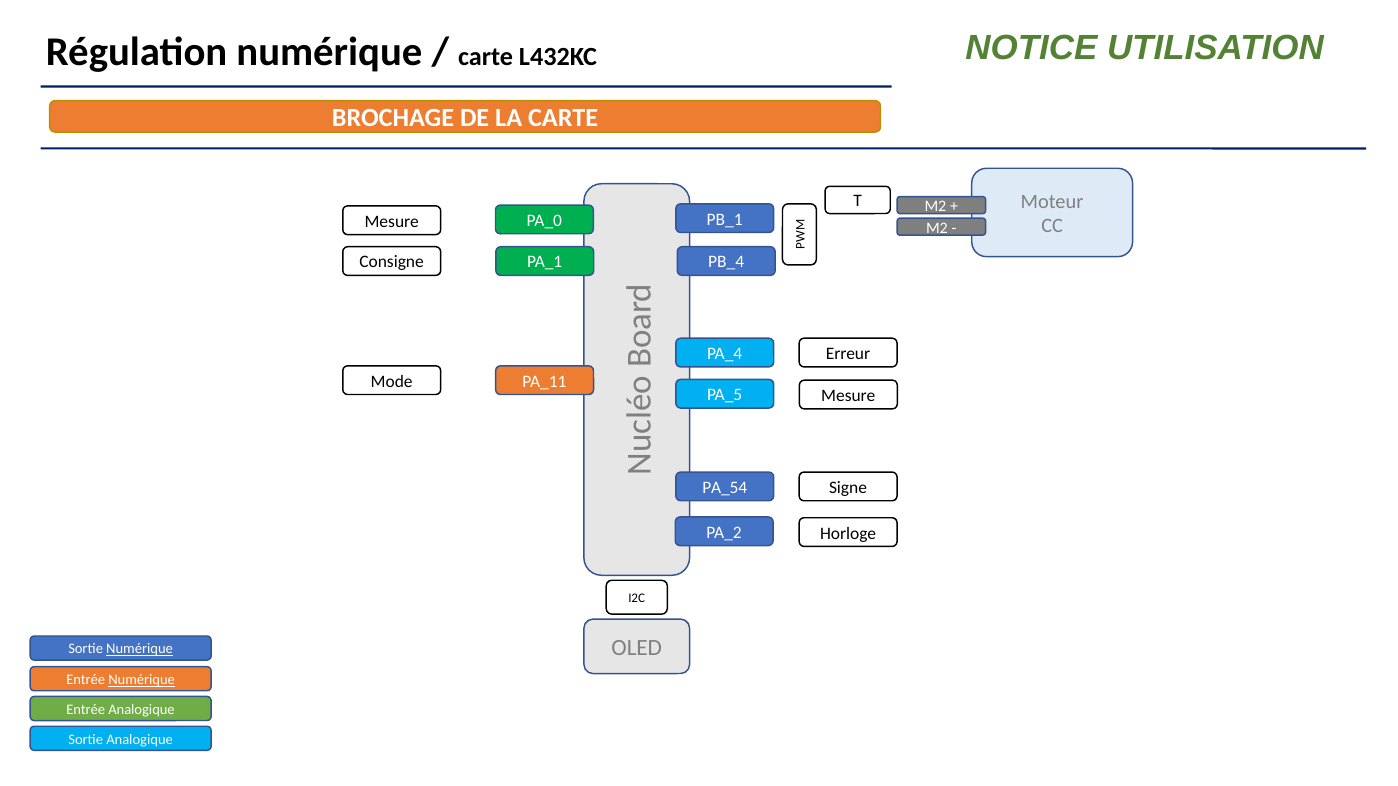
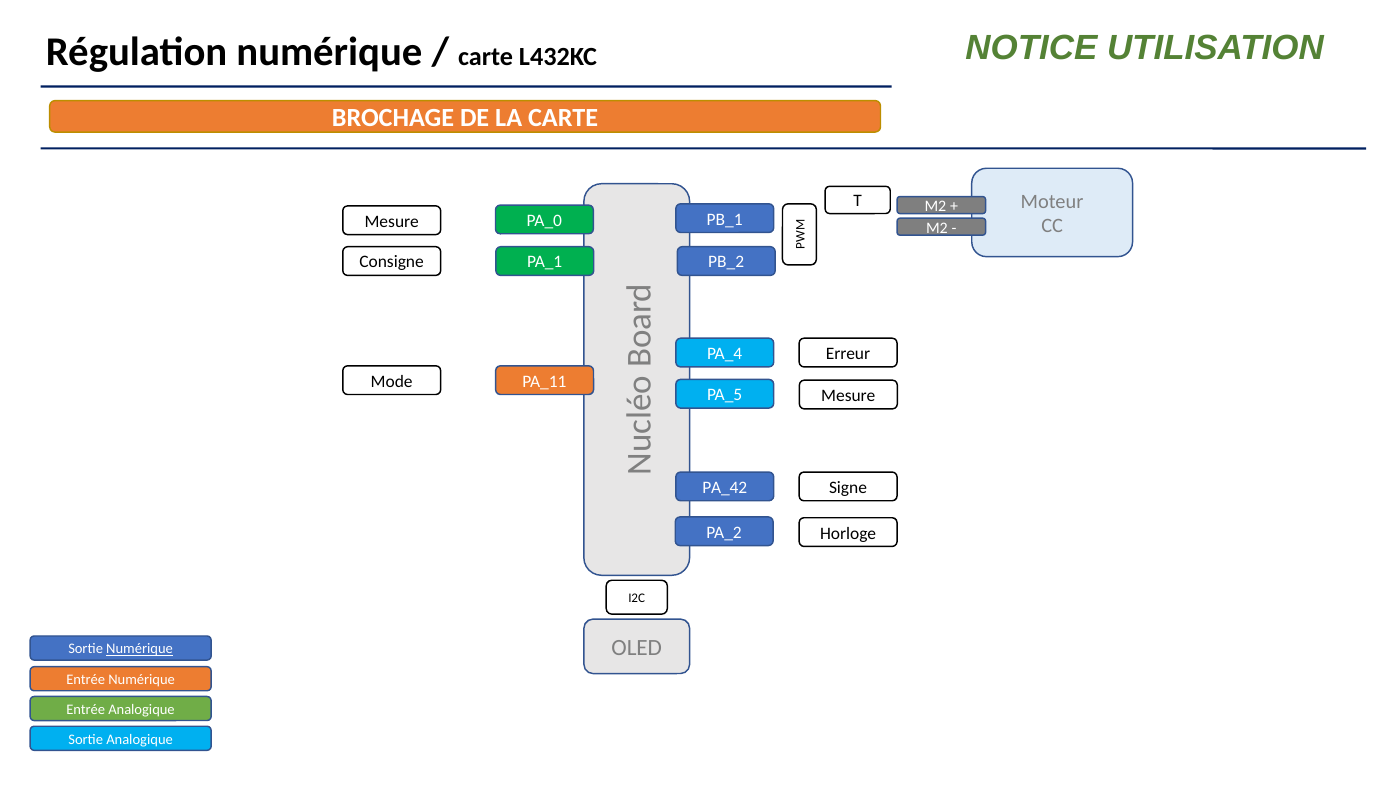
PB_4: PB_4 -> PB_2
PA_54: PA_54 -> PA_42
Numérique at (142, 680) underline: present -> none
